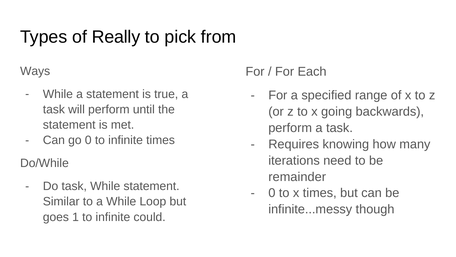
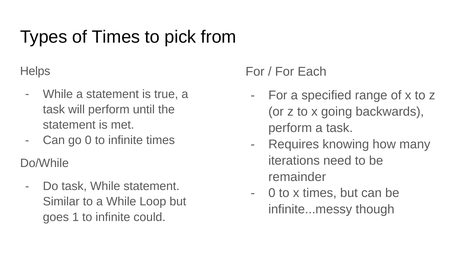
of Really: Really -> Times
Ways: Ways -> Helps
